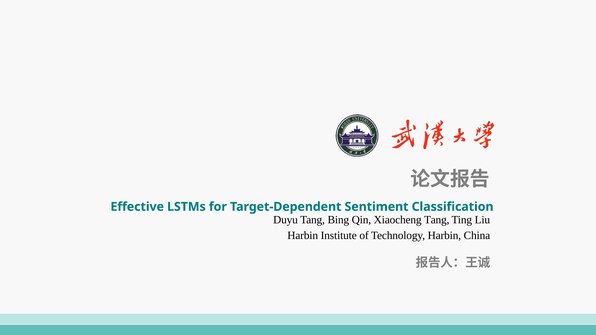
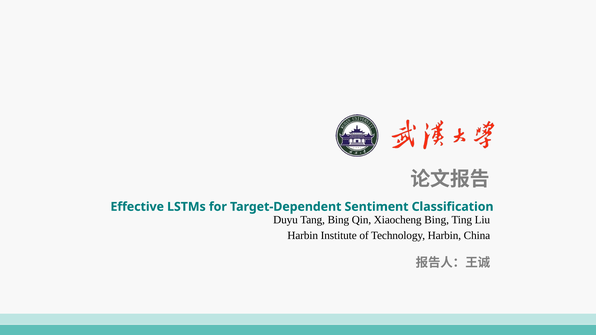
Xiaocheng Tang: Tang -> Bing
